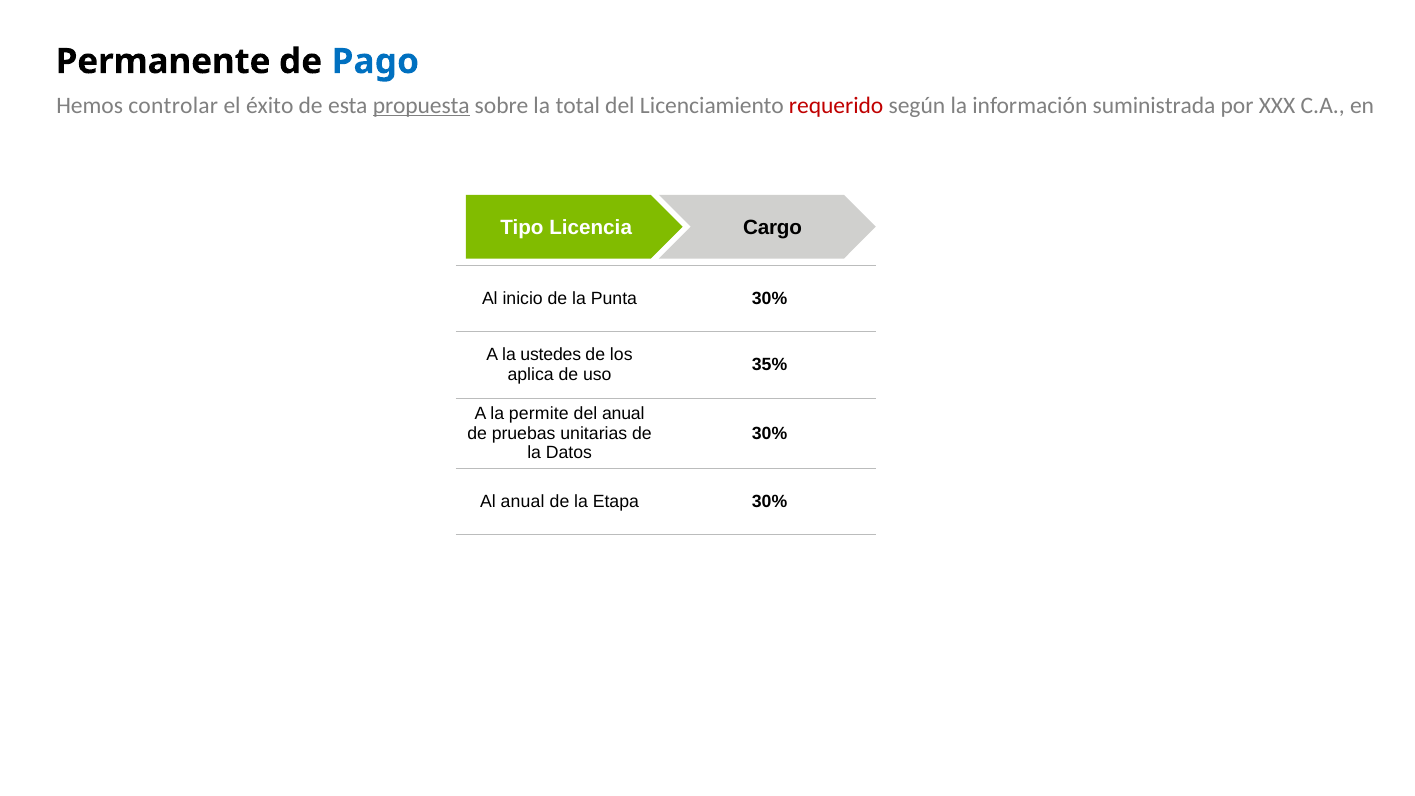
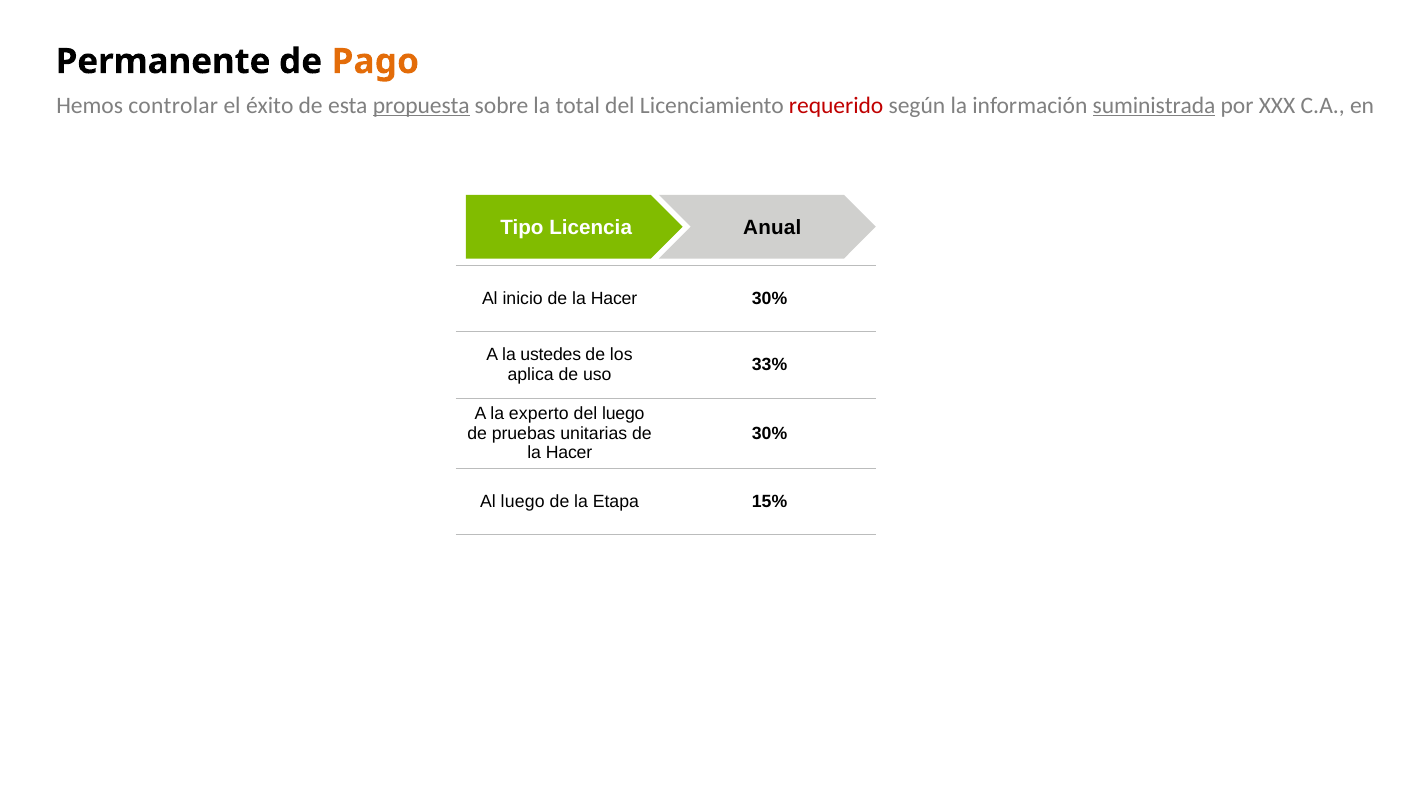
Pago colour: blue -> orange
suministrada underline: none -> present
Cargo: Cargo -> Anual
inicio de la Punta: Punta -> Hacer
35%: 35% -> 33%
permite: permite -> experto
del anual: anual -> luego
Datos at (569, 453): Datos -> Hacer
Al anual: anual -> luego
Etapa 30%: 30% -> 15%
